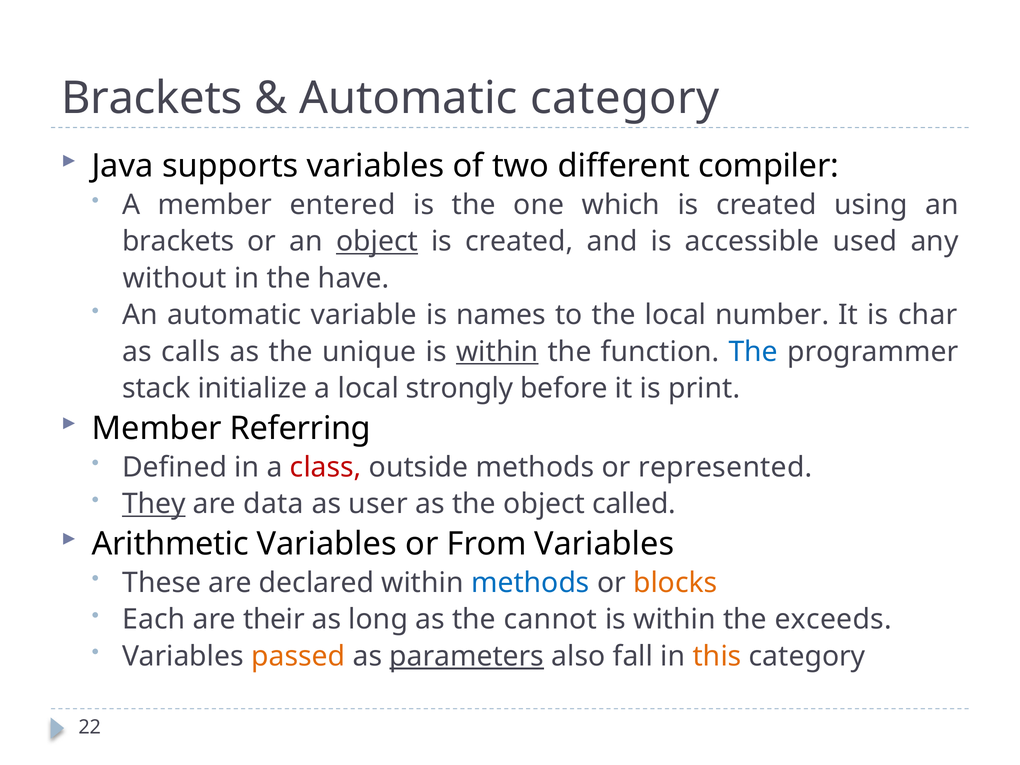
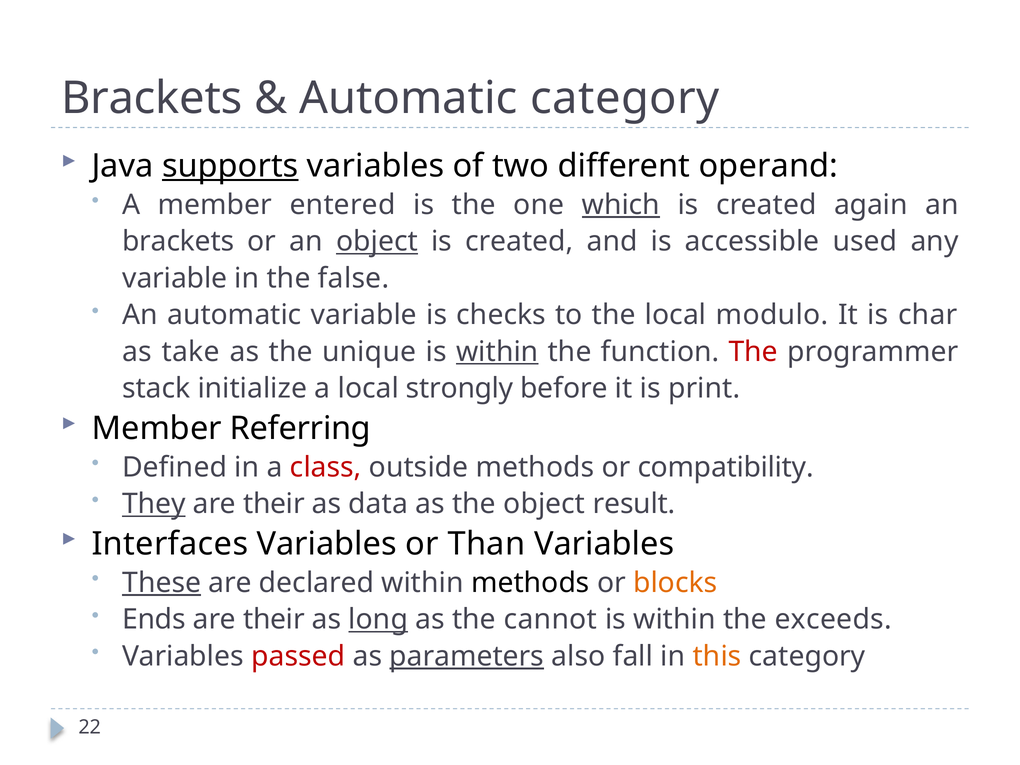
supports underline: none -> present
compiler: compiler -> operand
which underline: none -> present
using: using -> again
without at (175, 278): without -> variable
have: have -> false
names: names -> checks
number: number -> modulo
calls: calls -> take
The at (753, 352) colour: blue -> red
represented: represented -> compatibility
data at (274, 504): data -> their
user: user -> data
called: called -> result
Arithmetic: Arithmetic -> Interfaces
From: From -> Than
These underline: none -> present
methods at (530, 583) colour: blue -> black
Each: Each -> Ends
long underline: none -> present
passed colour: orange -> red
